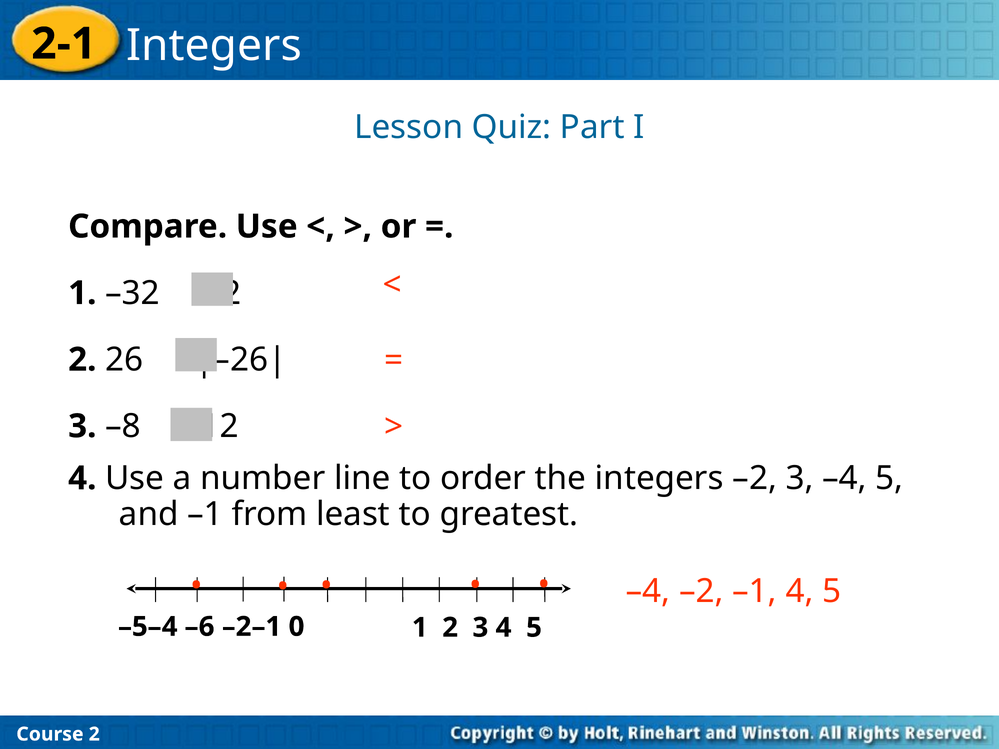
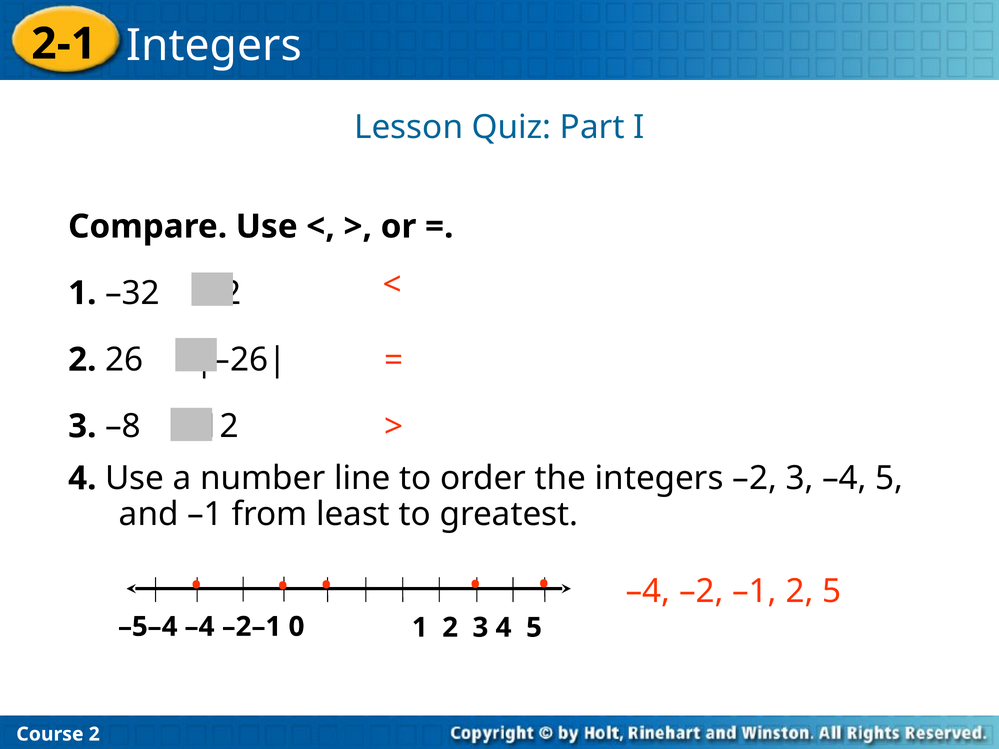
–1 4: 4 -> 2
–5–4 –6: –6 -> –4
